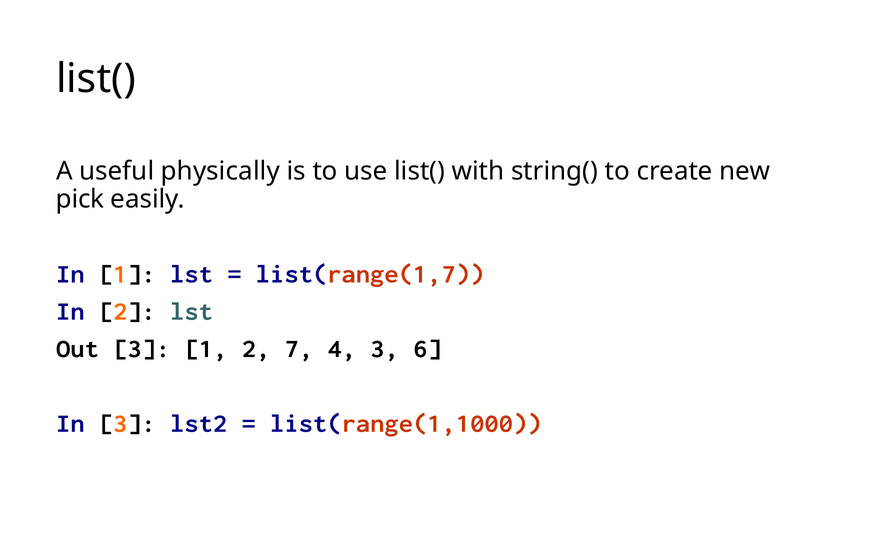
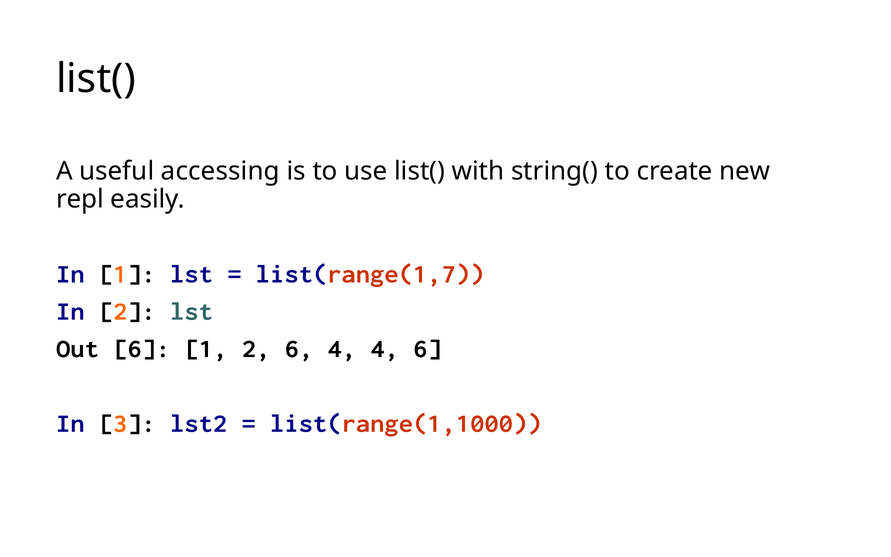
physically: physically -> accessing
pick: pick -> repl
Out 3: 3 -> 6
2 7: 7 -> 6
4 3: 3 -> 4
